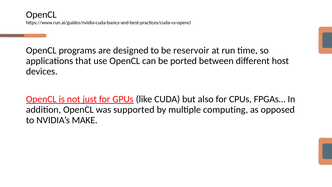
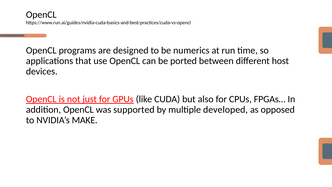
reservoir: reservoir -> numerics
computing: computing -> developed
